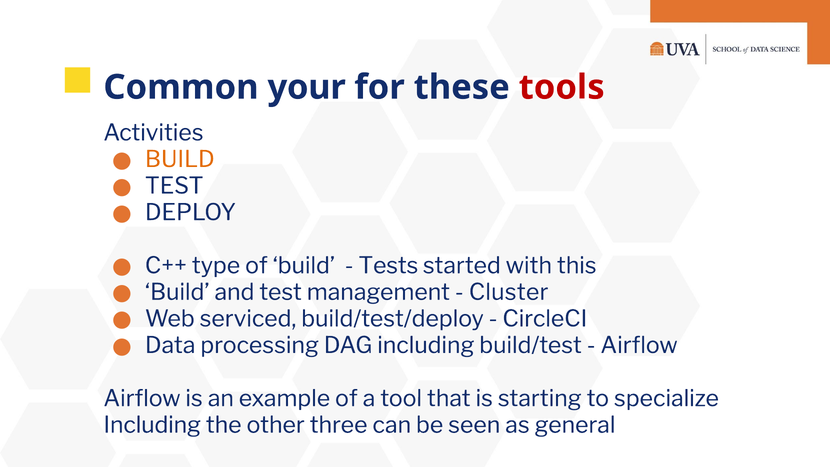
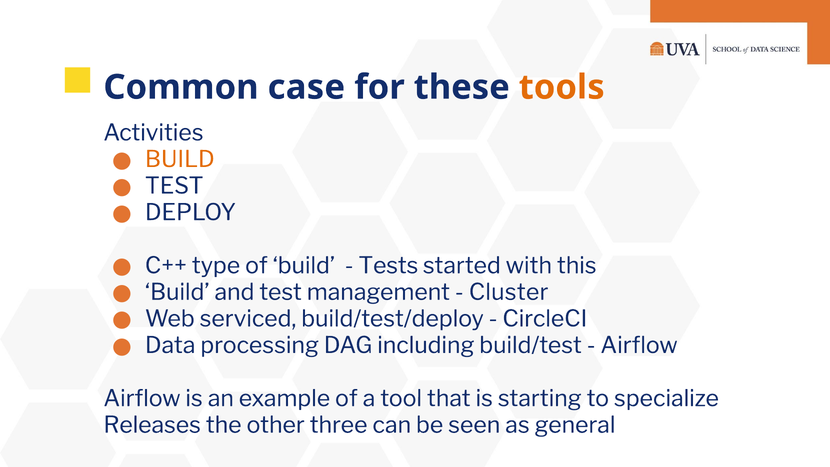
your: your -> case
tools colour: red -> orange
Including at (152, 425): Including -> Releases
